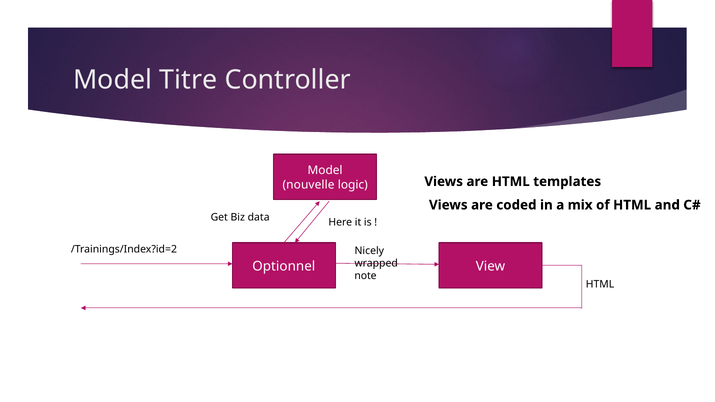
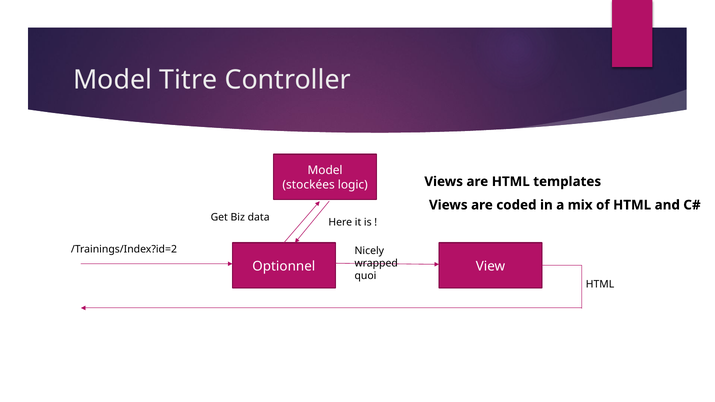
nouvelle: nouvelle -> stockées
note: note -> quoi
